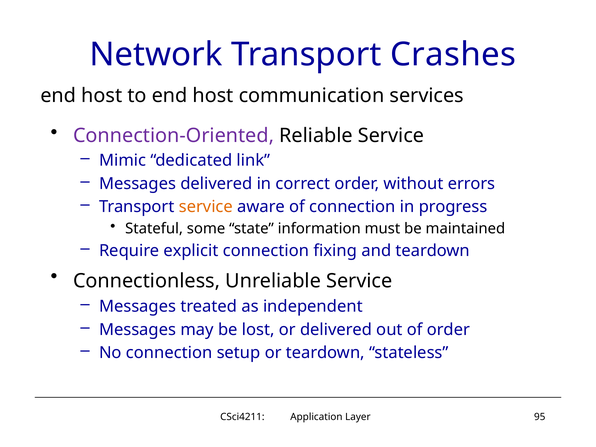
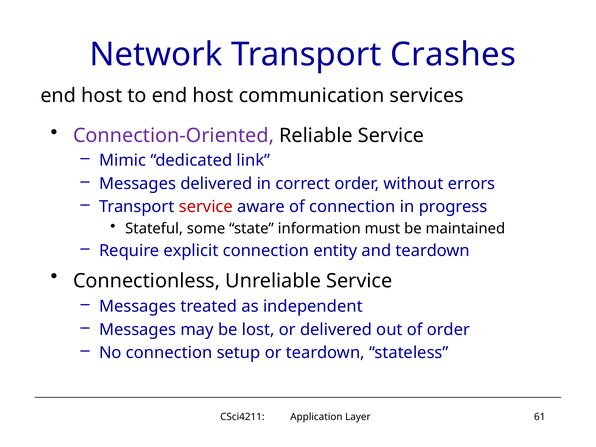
service at (206, 207) colour: orange -> red
fixing: fixing -> entity
95: 95 -> 61
